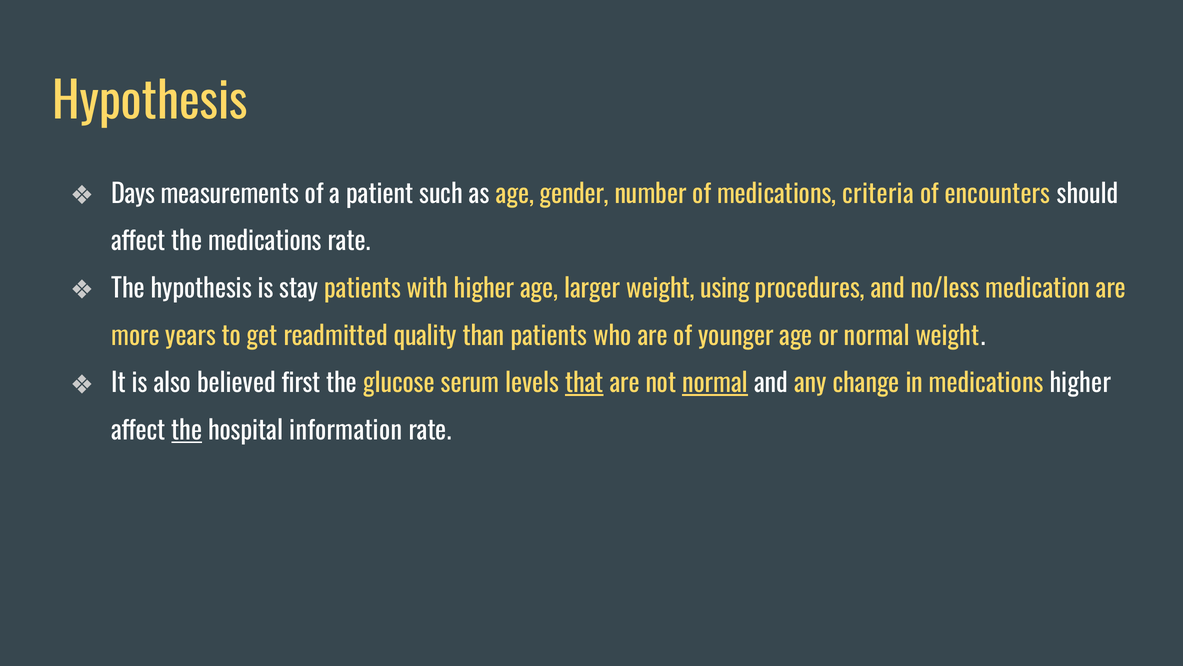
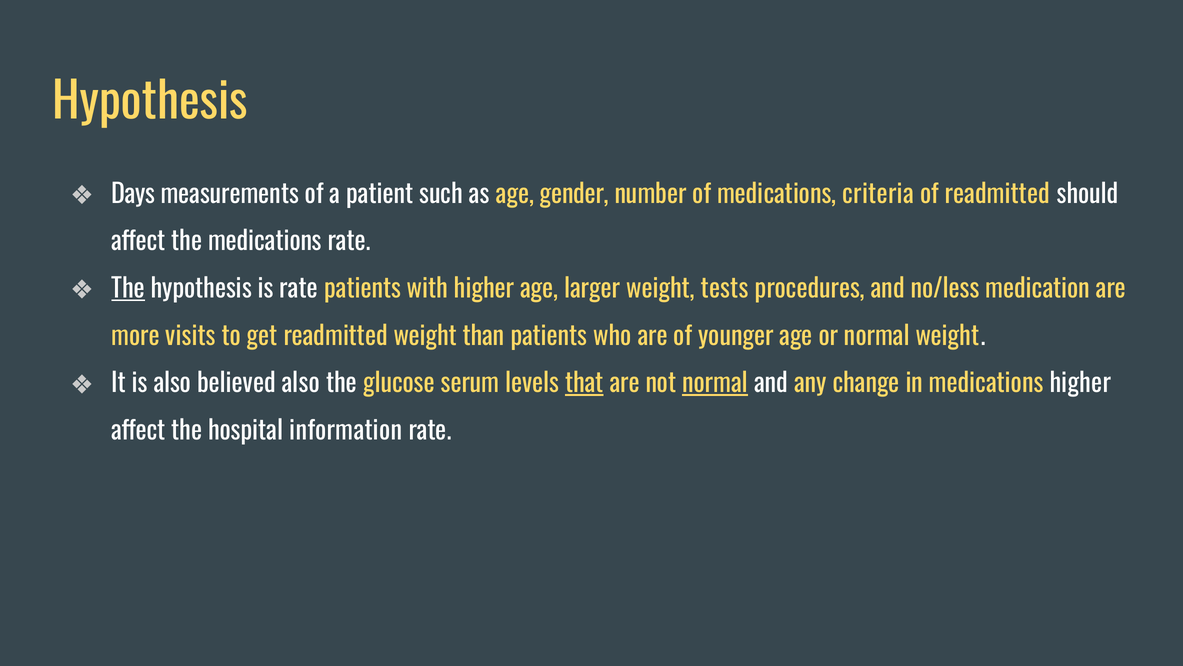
of encounters: encounters -> readmitted
The at (128, 289) underline: none -> present
is stay: stay -> rate
using: using -> tests
years: years -> visits
readmitted quality: quality -> weight
believed first: first -> also
the at (187, 431) underline: present -> none
